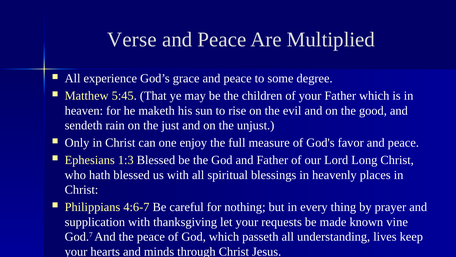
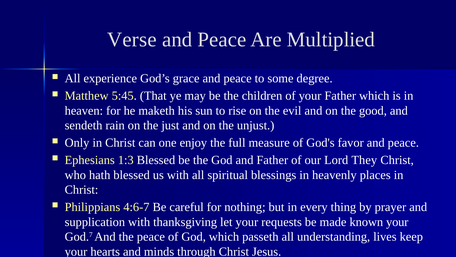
Long: Long -> They
known vine: vine -> your
